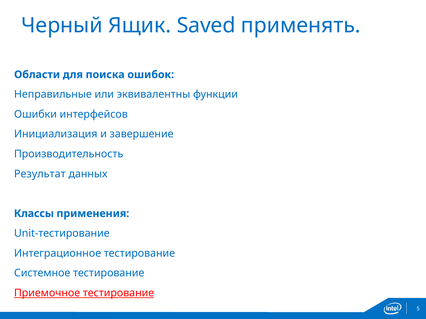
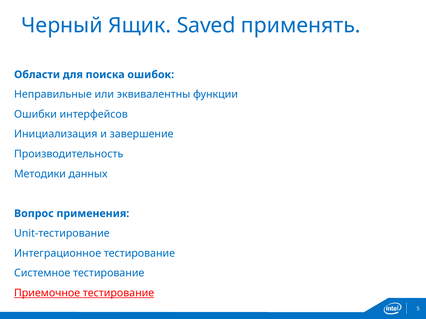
Результат: Результат -> Методики
Классы: Классы -> Вопрос
